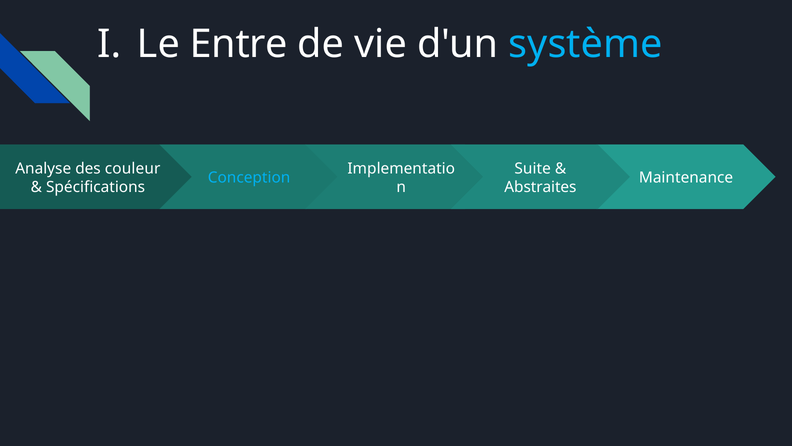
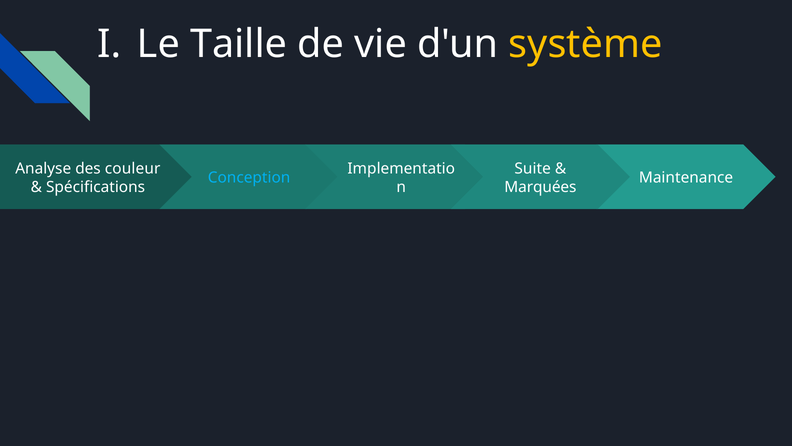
Entre: Entre -> Taille
système colour: light blue -> yellow
Abstraites: Abstraites -> Marquées
